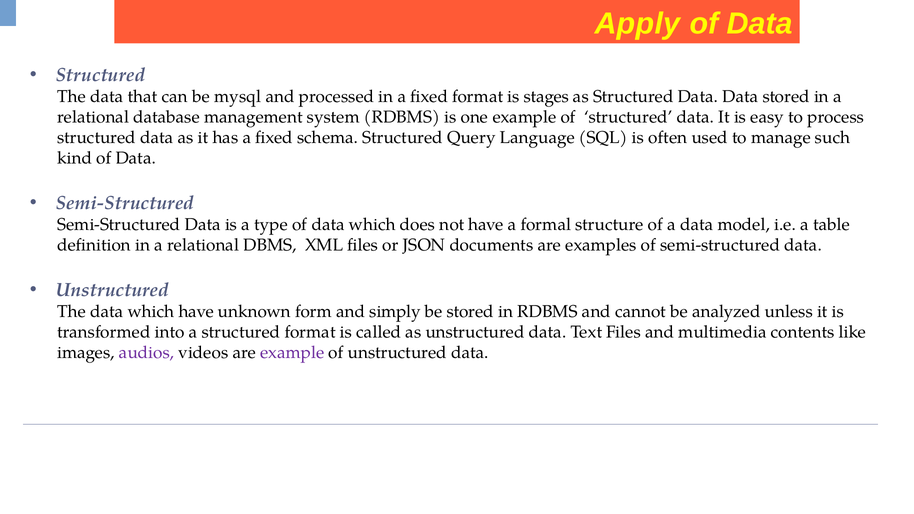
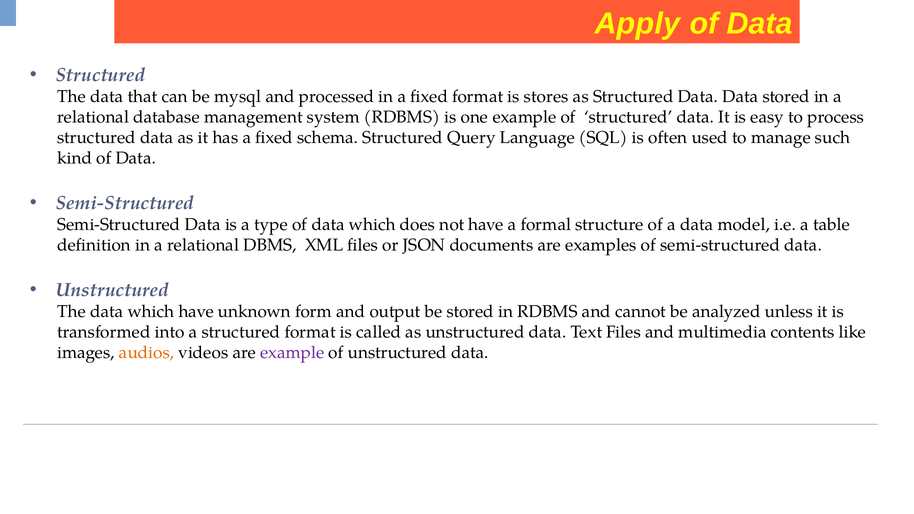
stages: stages -> stores
simply: simply -> output
audios colour: purple -> orange
